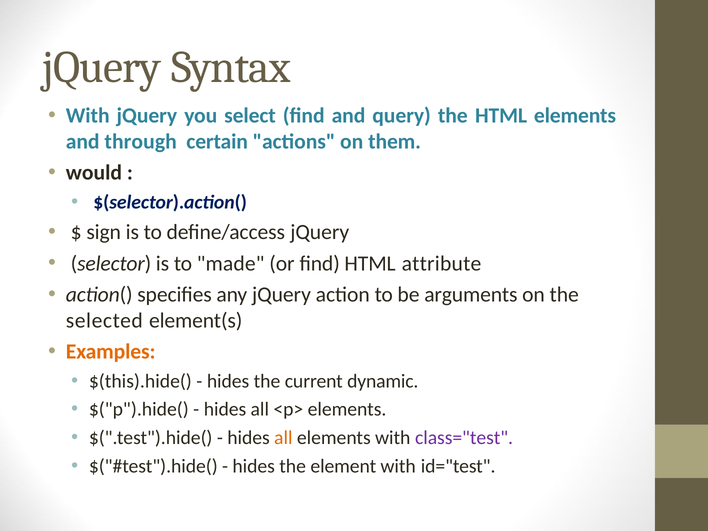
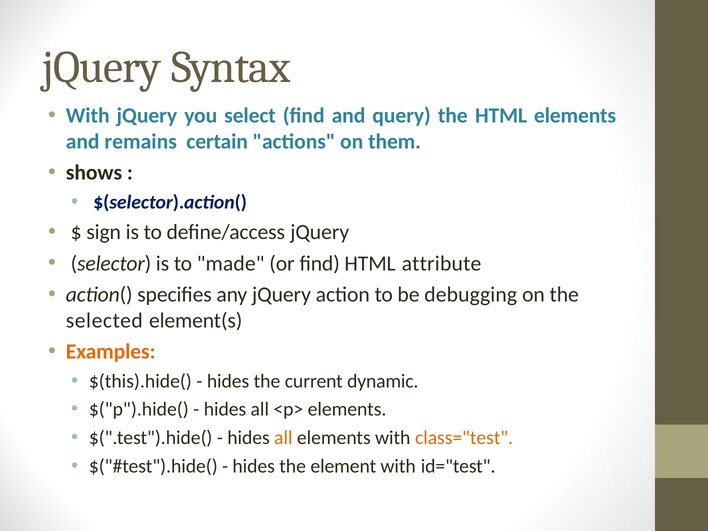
through: through -> remains
would: would -> shows
arguments: arguments -> debugging
class="test colour: purple -> orange
